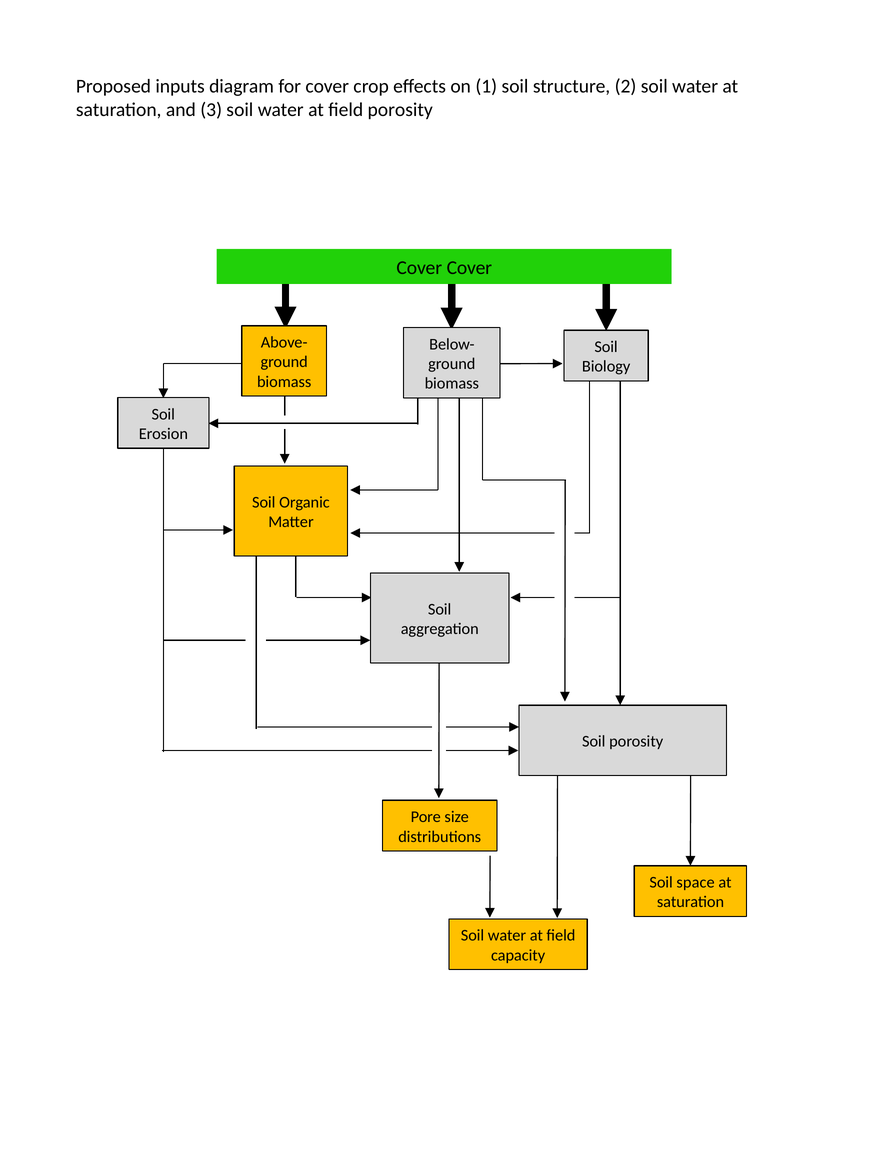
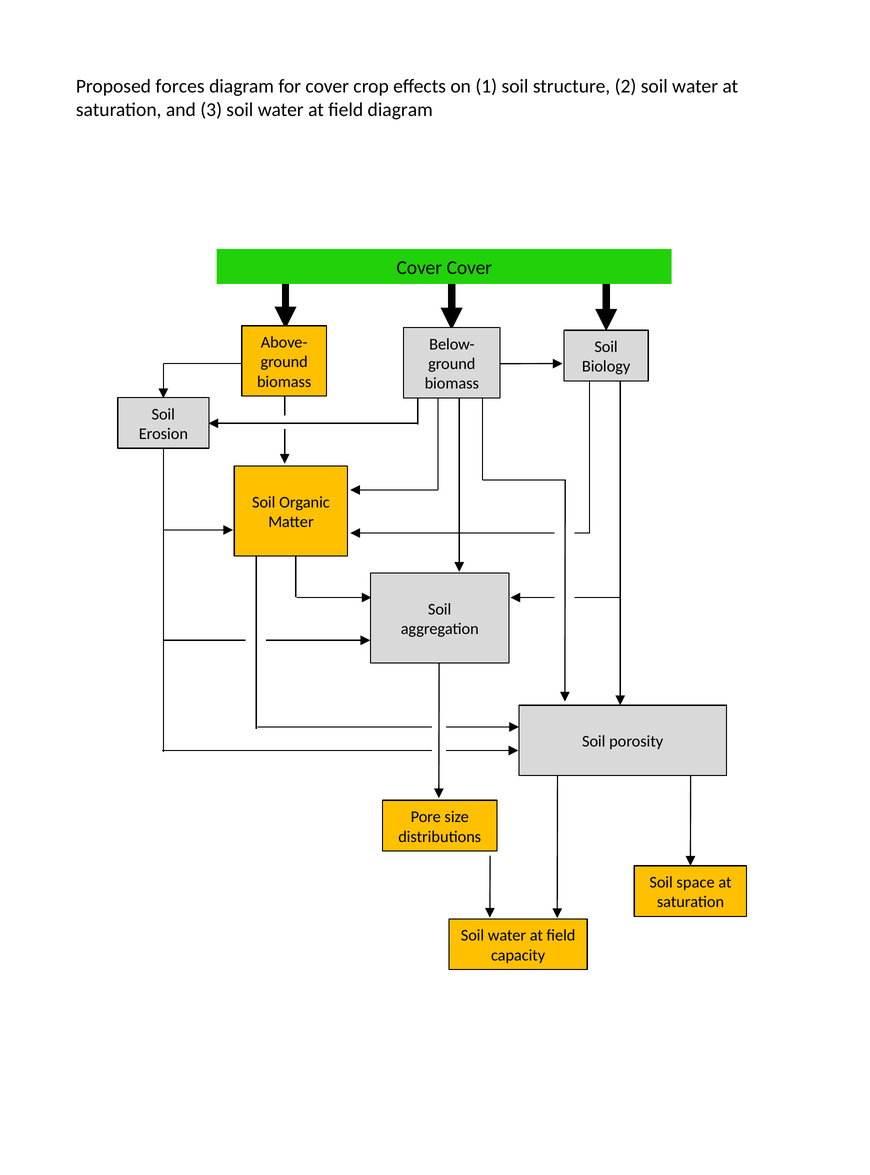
inputs: inputs -> forces
field porosity: porosity -> diagram
